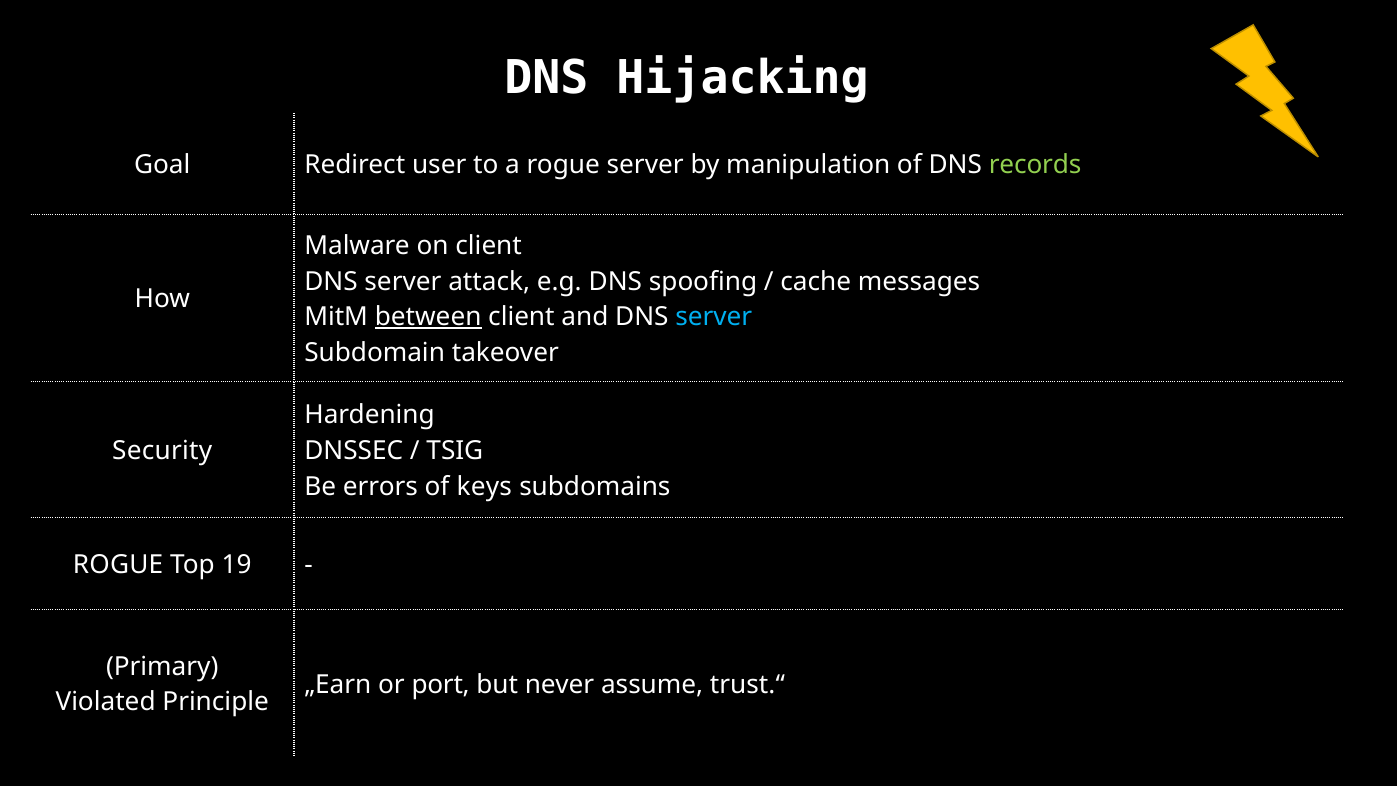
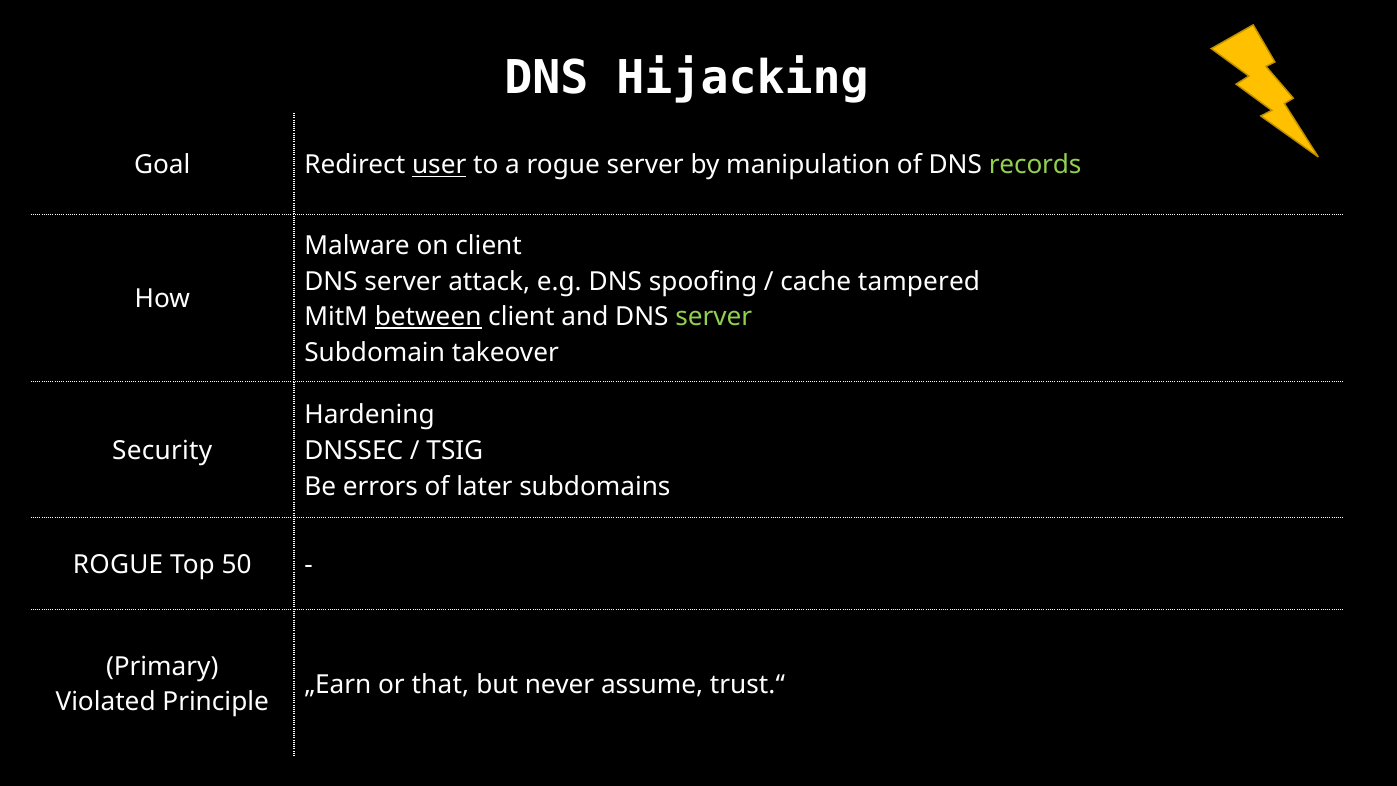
user underline: none -> present
messages: messages -> tampered
server at (714, 317) colour: light blue -> light green
keys: keys -> later
19: 19 -> 50
port: port -> that
